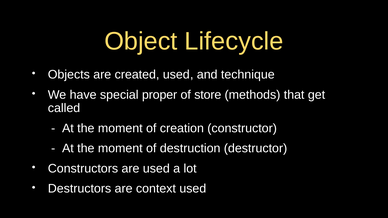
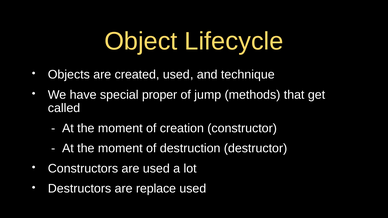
store: store -> jump
context: context -> replace
